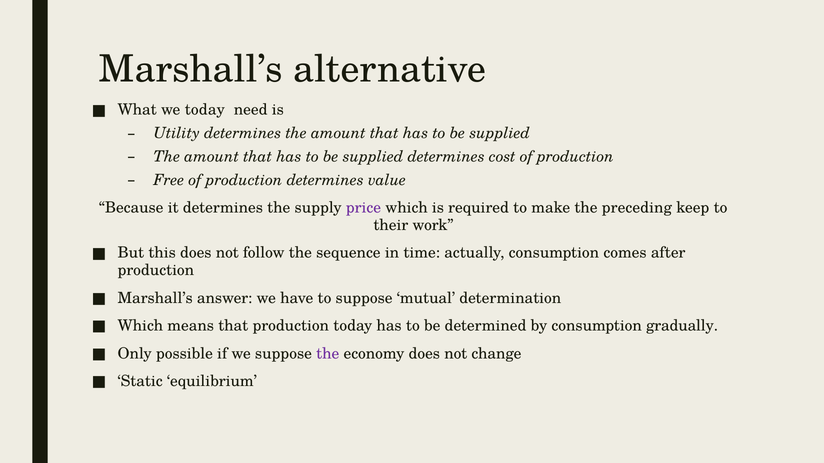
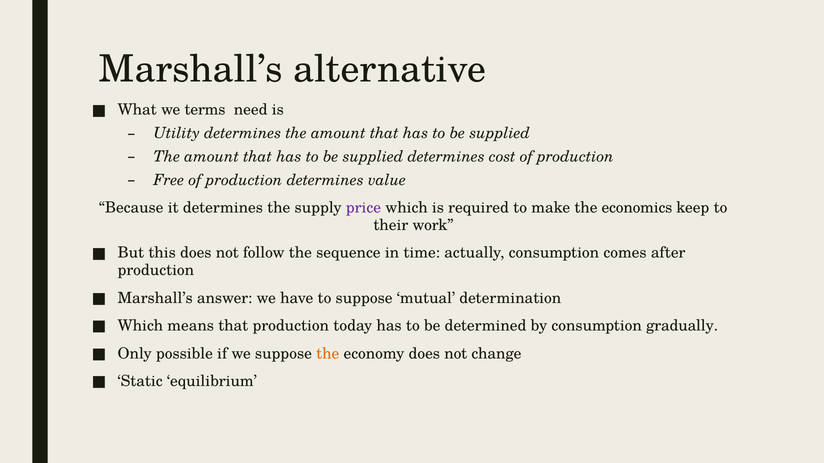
we today: today -> terms
preceding: preceding -> economics
the at (328, 354) colour: purple -> orange
